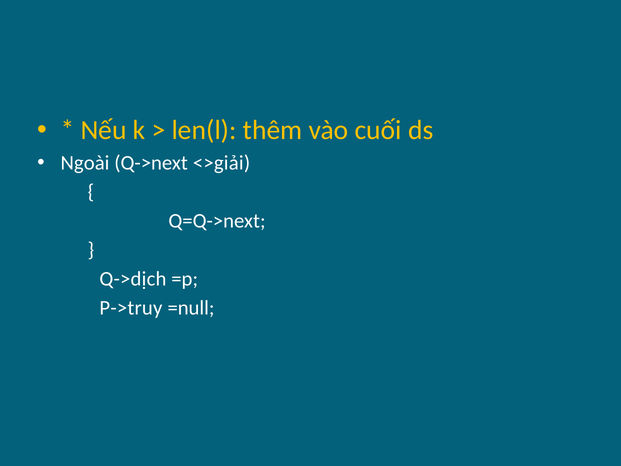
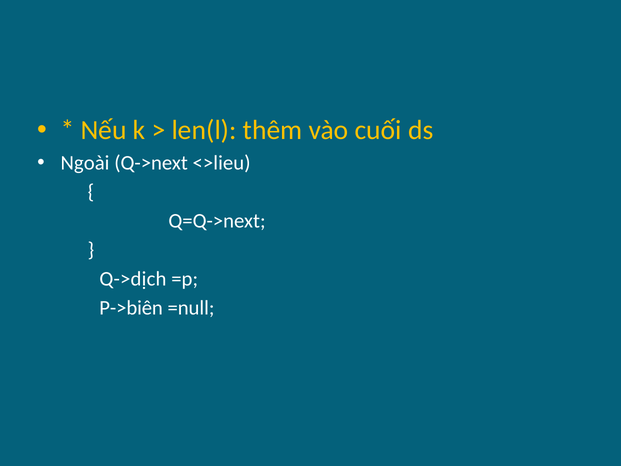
<>giải: <>giải -> <>lieu
P->truy: P->truy -> P->biên
